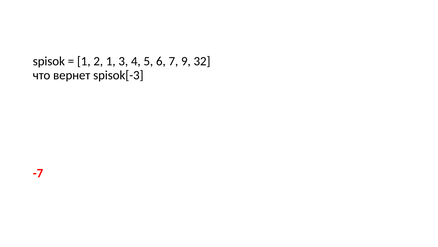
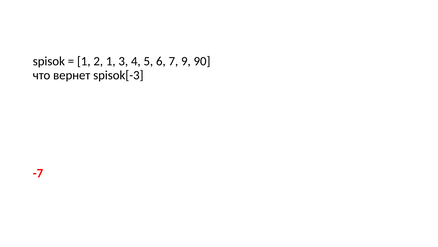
32: 32 -> 90
